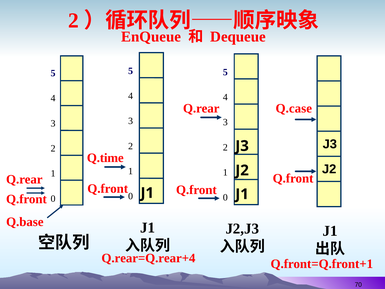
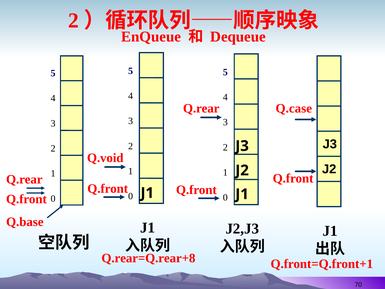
Q.time: Q.time -> Q.void
Q.rear=Q.rear+4: Q.rear=Q.rear+4 -> Q.rear=Q.rear+8
